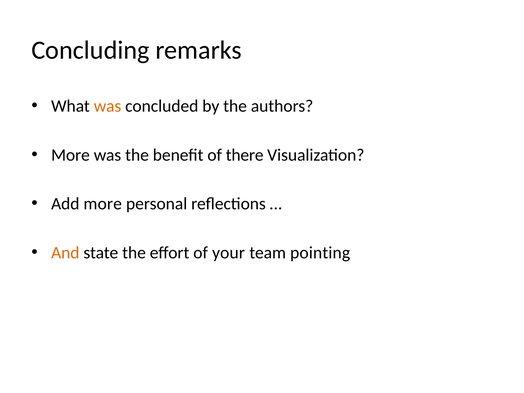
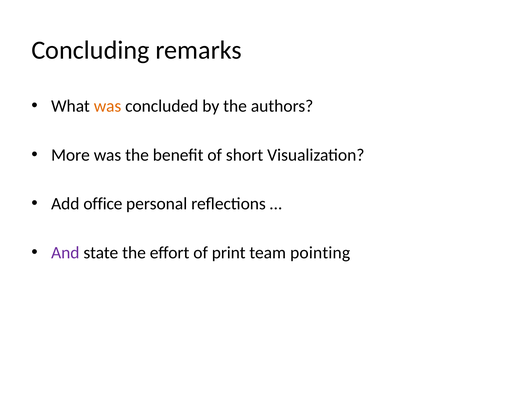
there: there -> short
Add more: more -> office
And colour: orange -> purple
your: your -> print
